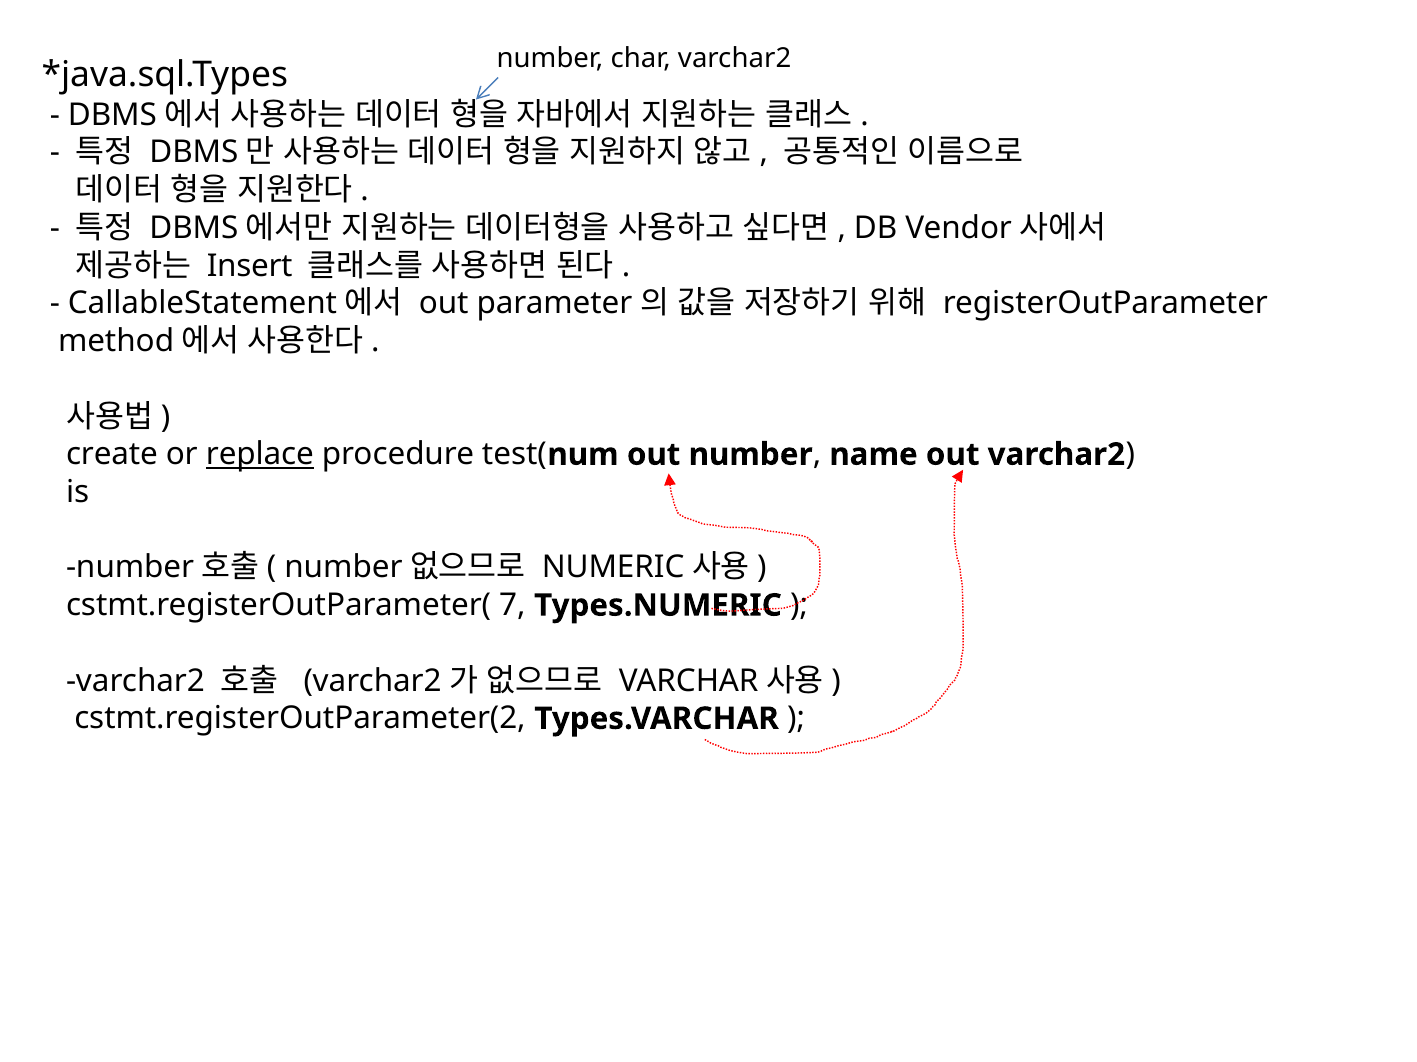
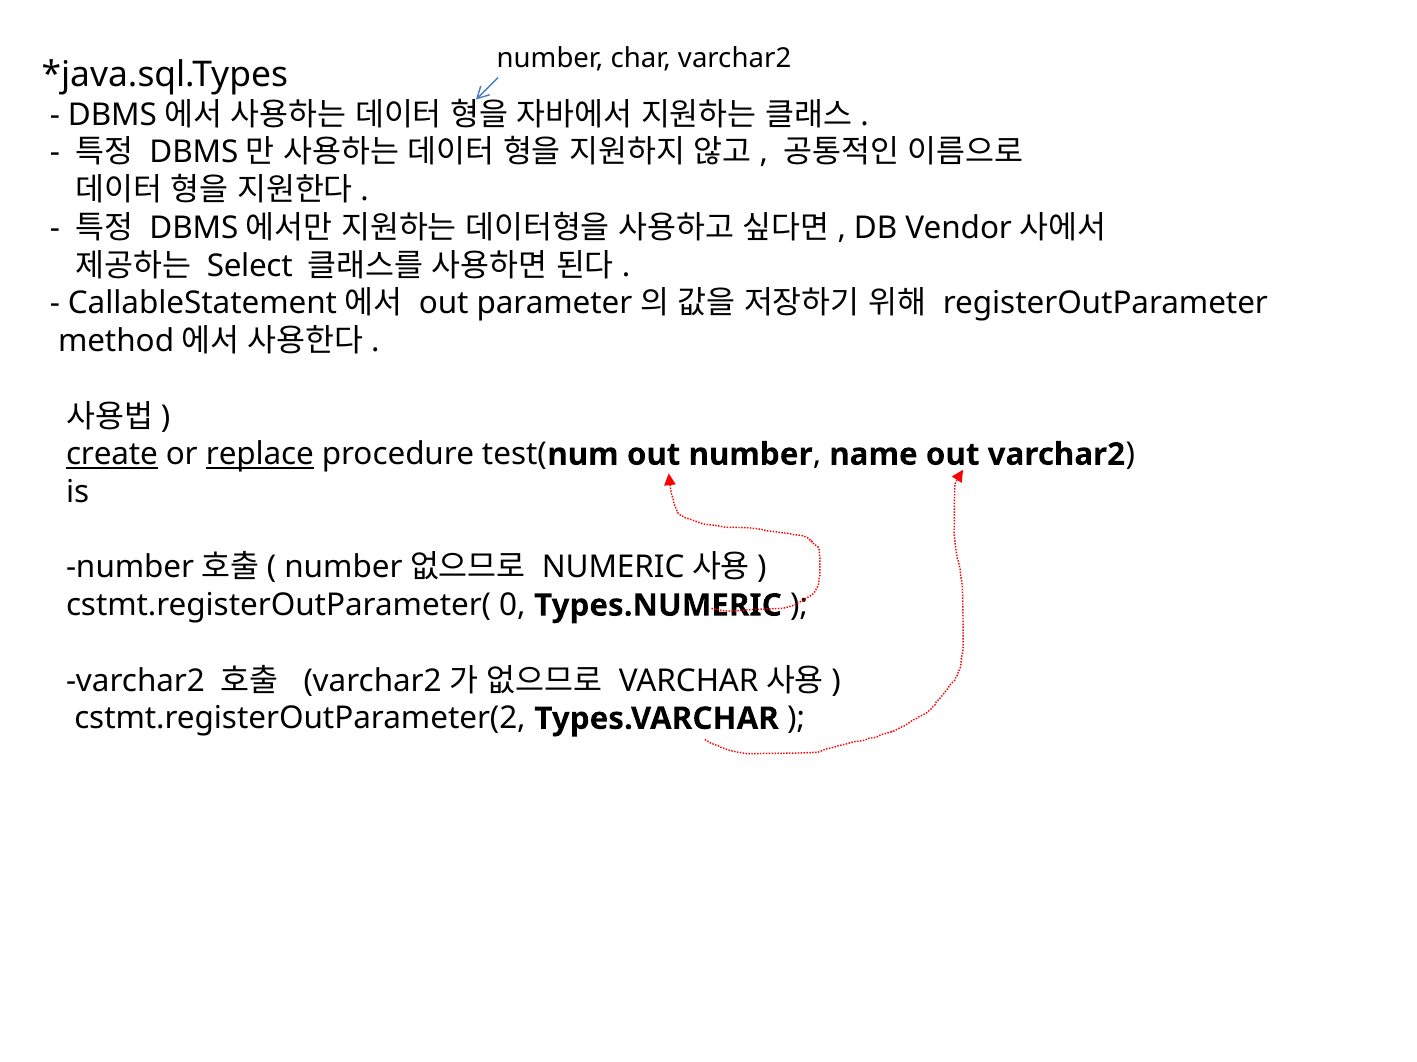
Insert: Insert -> Select
create underline: none -> present
7: 7 -> 0
